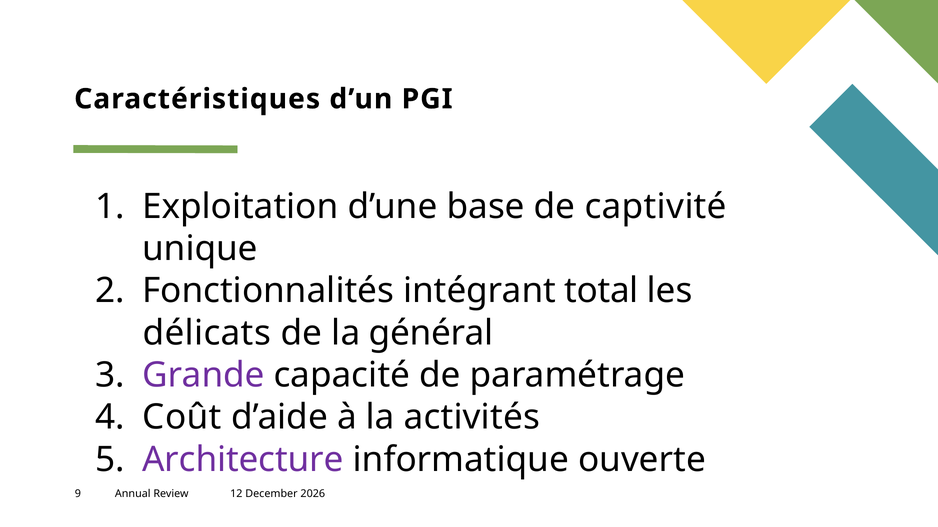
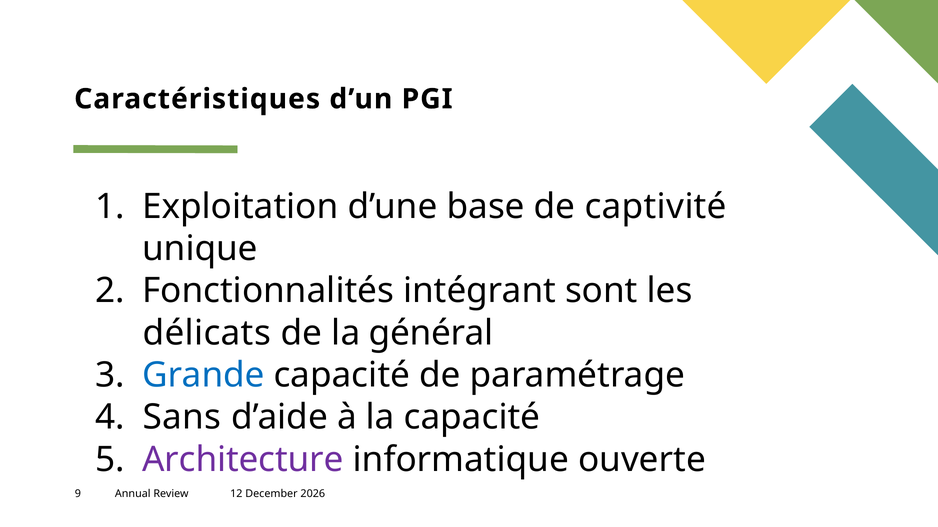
total: total -> sont
Grande colour: purple -> blue
Coût: Coût -> Sans
la activités: activités -> capacité
